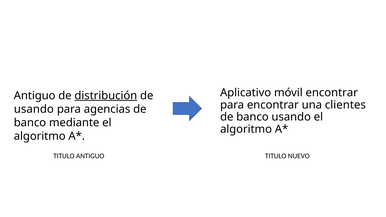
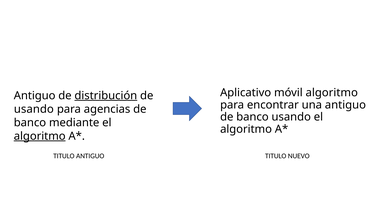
móvil encontrar: encontrar -> algoritmo
una clientes: clientes -> antiguo
algoritmo at (40, 136) underline: none -> present
